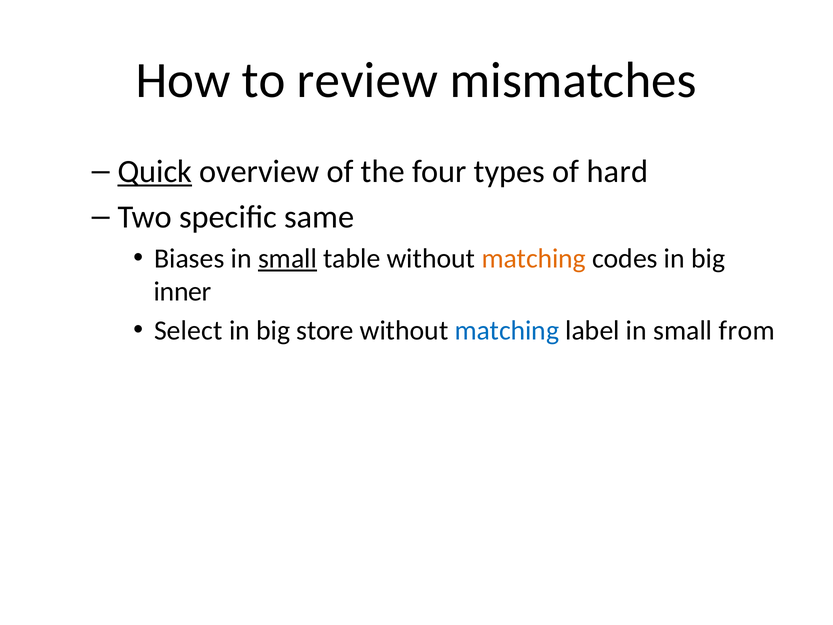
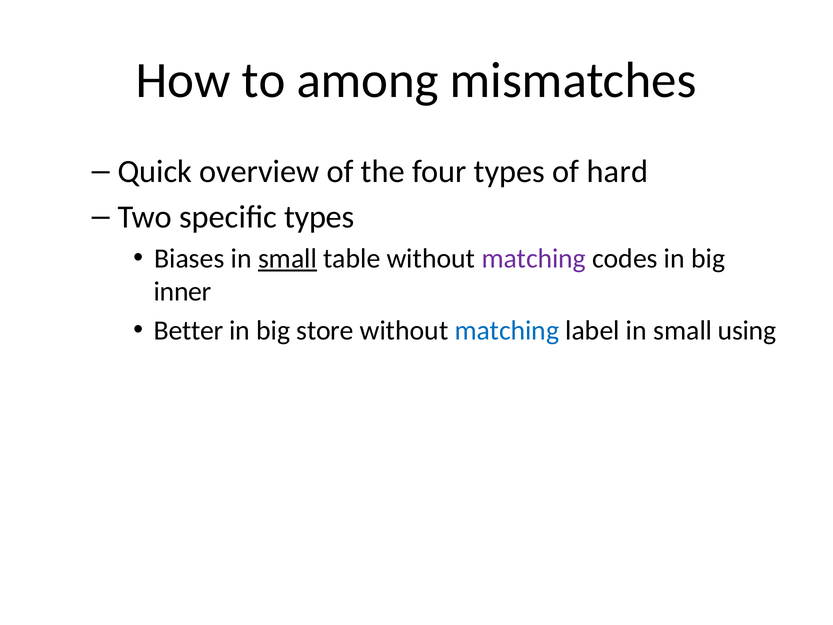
review: review -> among
Quick underline: present -> none
specific same: same -> types
matching at (534, 258) colour: orange -> purple
Select: Select -> Better
from: from -> using
